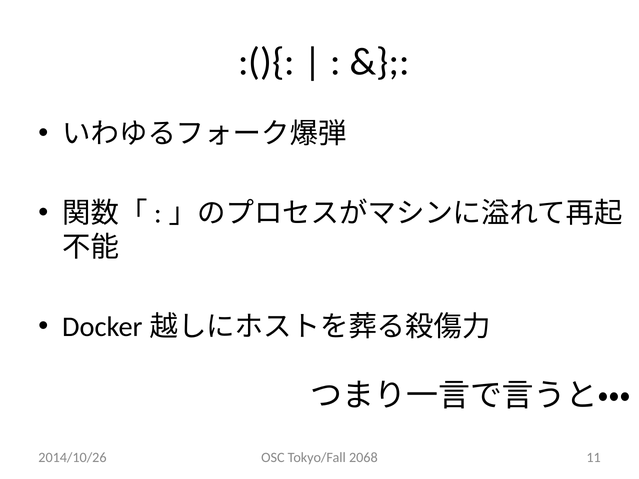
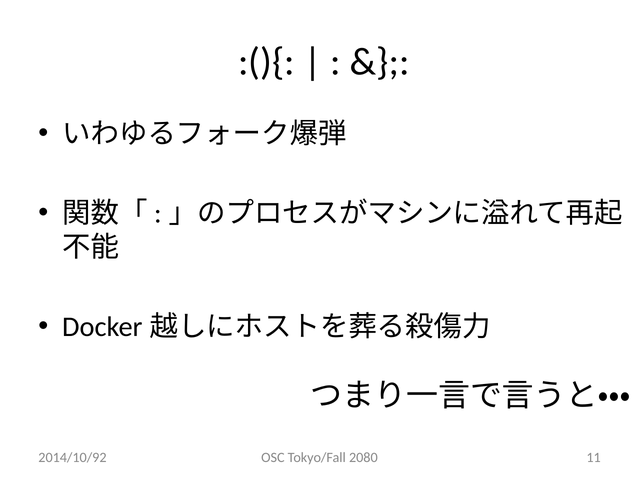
2014/10/26: 2014/10/26 -> 2014/10/92
2068: 2068 -> 2080
